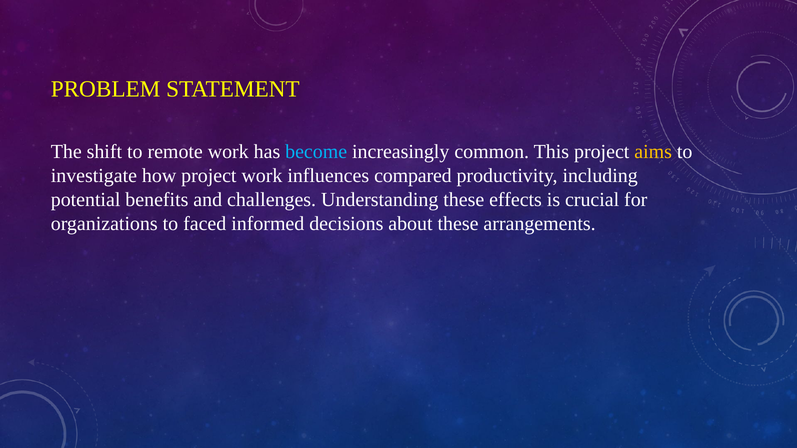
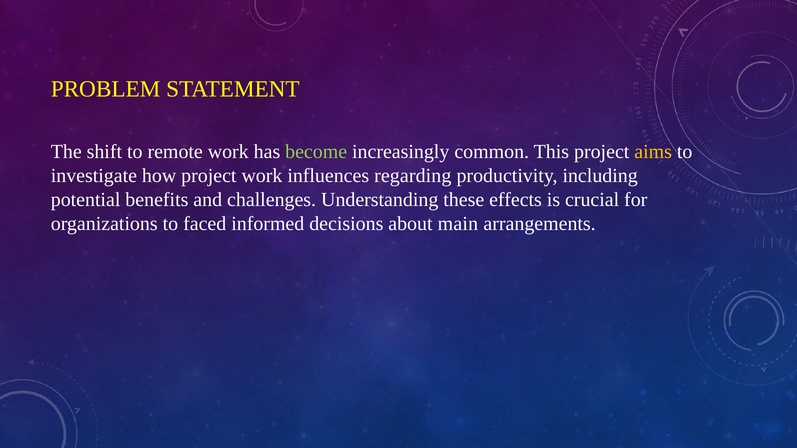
become colour: light blue -> light green
compared: compared -> regarding
about these: these -> main
